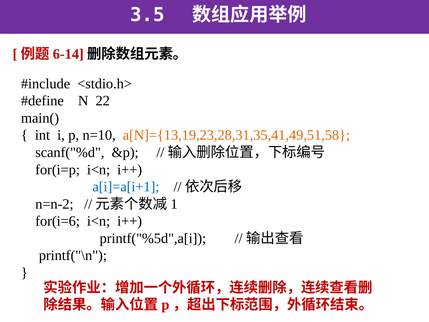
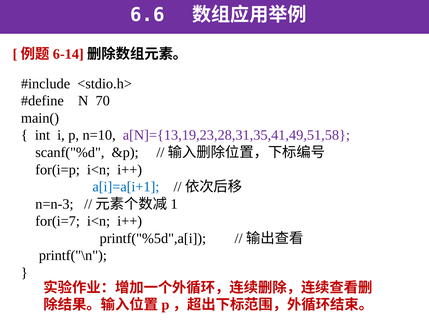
3.5: 3.5 -> 6.6
22: 22 -> 70
a[N]={13,19,23,28,31,35,41,49,51,58 colour: orange -> purple
n=n-2: n=n-2 -> n=n-3
for(i=6: for(i=6 -> for(i=7
